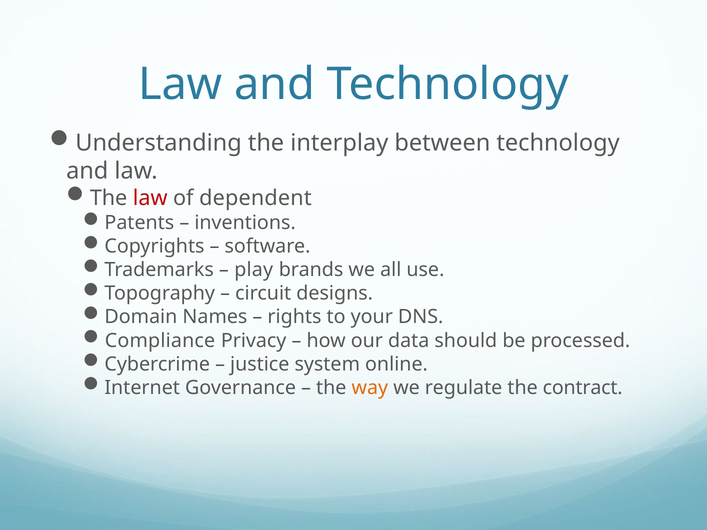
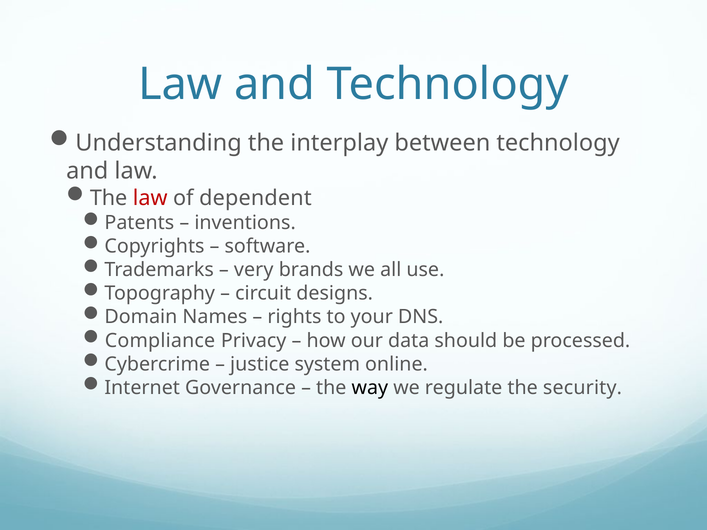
play: play -> very
way colour: orange -> black
contract: contract -> security
